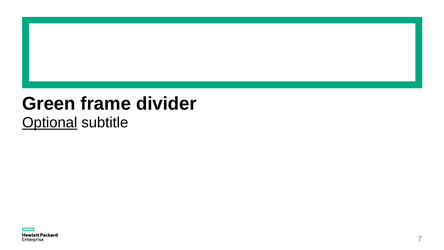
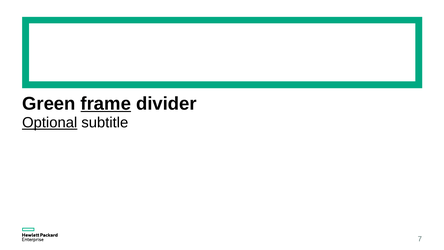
frame underline: none -> present
